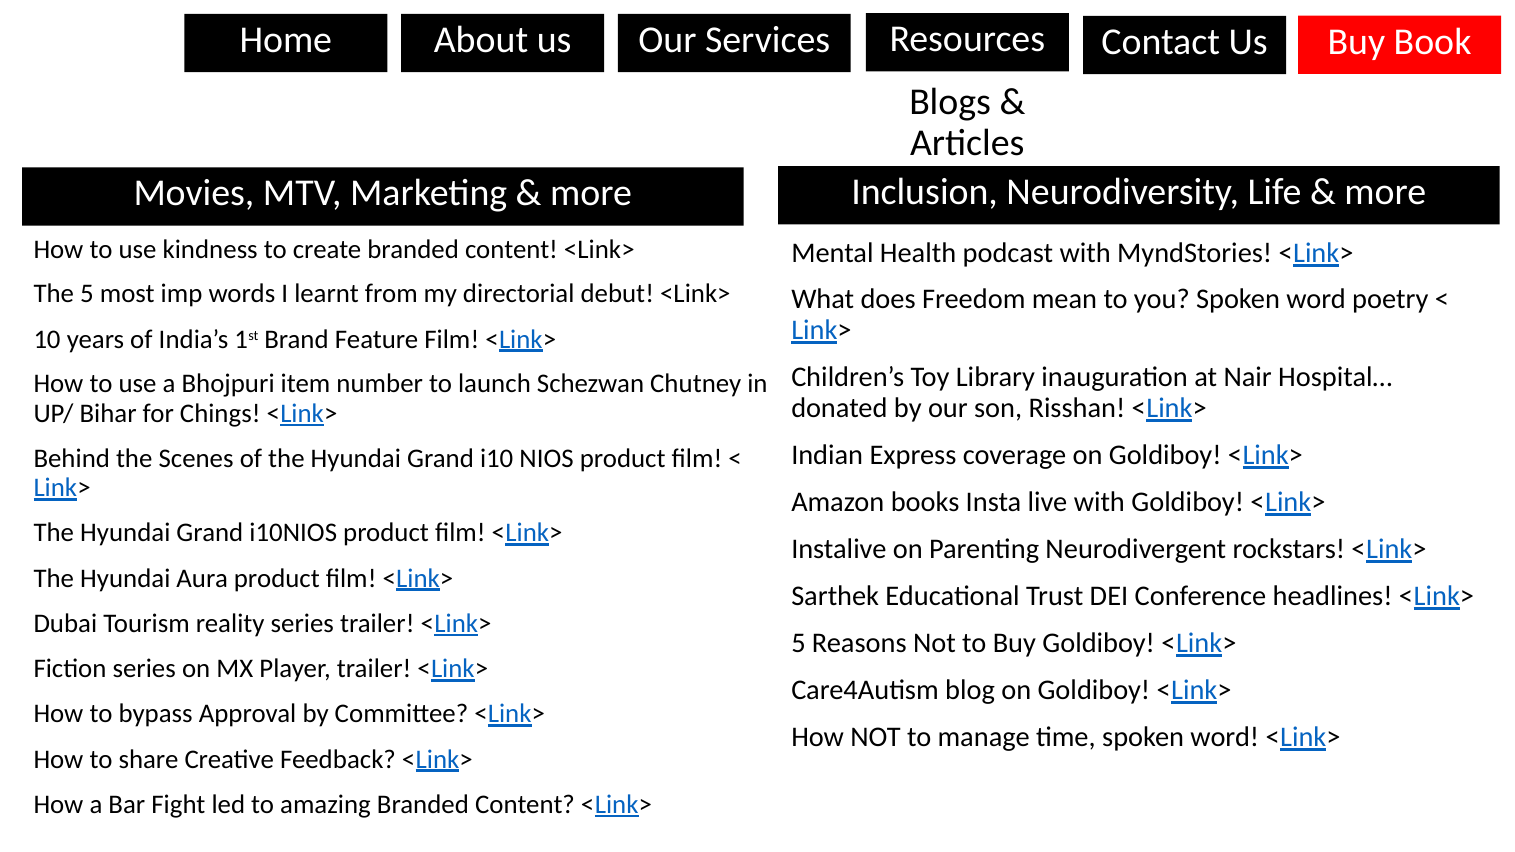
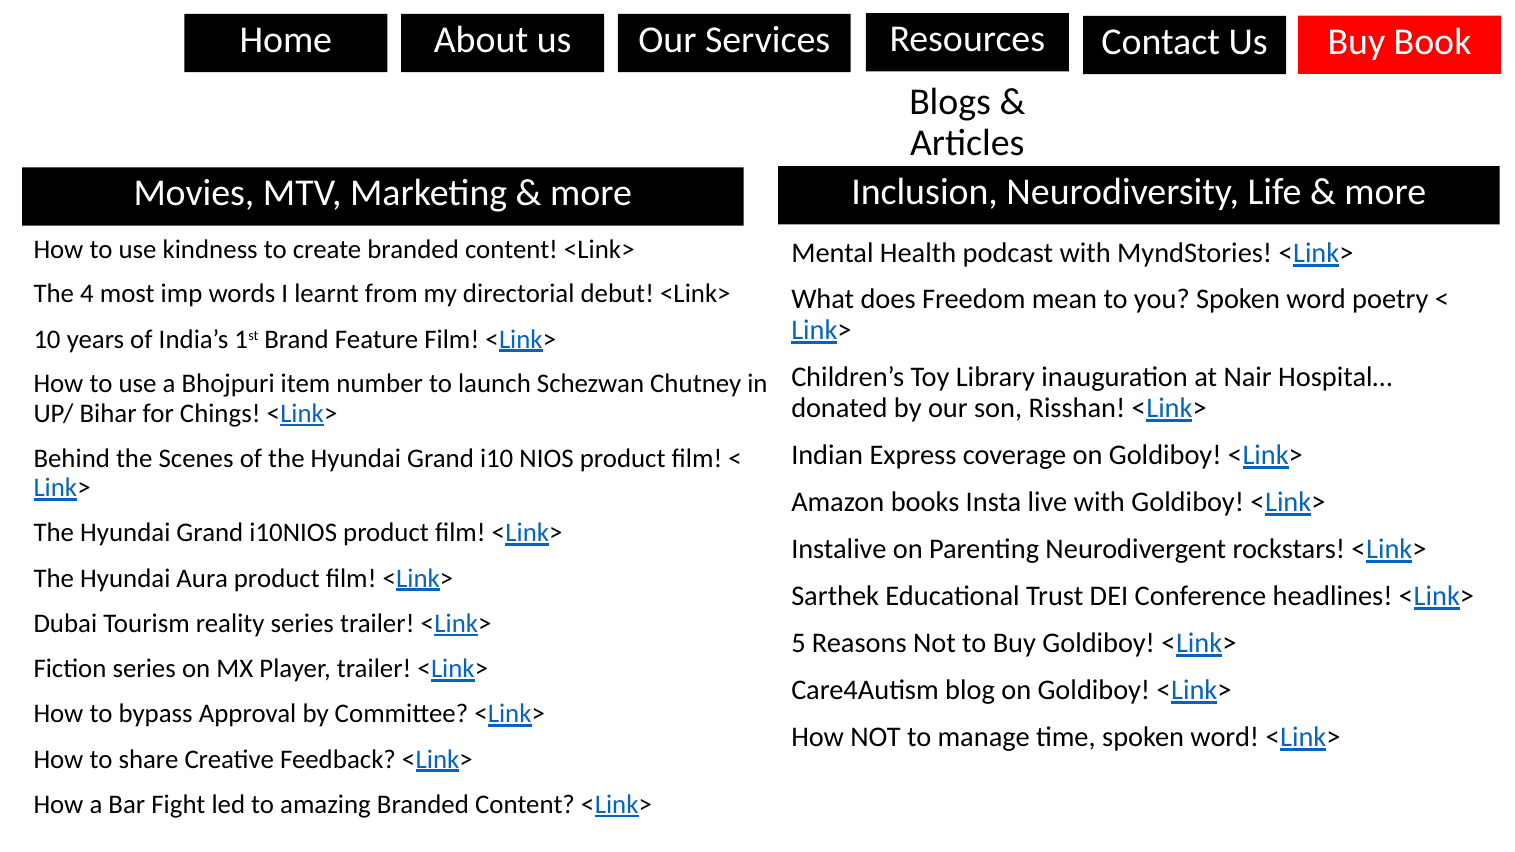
The 5: 5 -> 4
